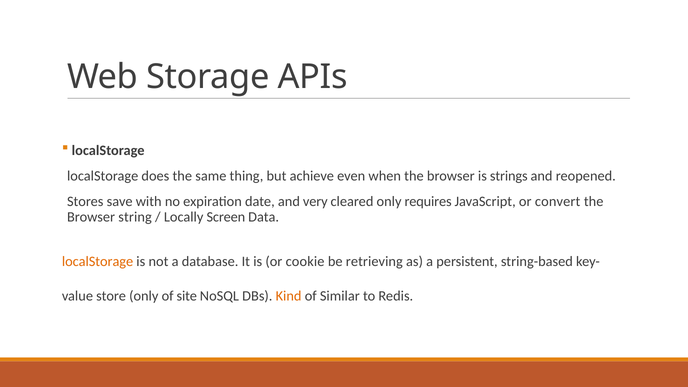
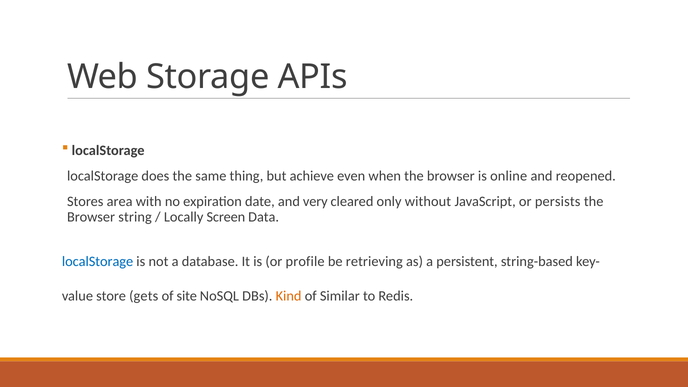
strings: strings -> online
save: save -> area
requires: requires -> without
convert: convert -> persists
localStorage at (98, 261) colour: orange -> blue
cookie: cookie -> profile
store only: only -> gets
